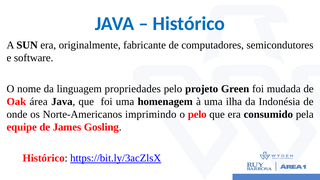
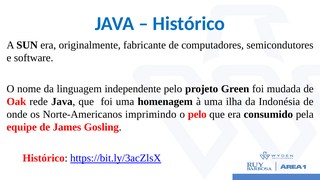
propriedades: propriedades -> independente
área: área -> rede
